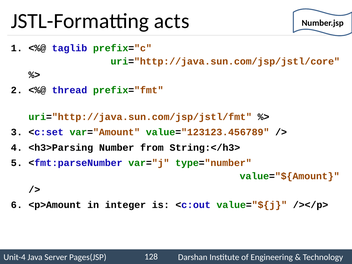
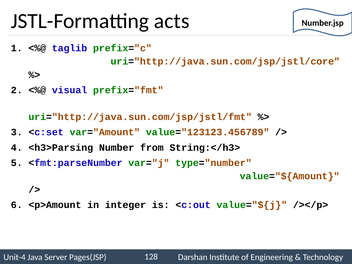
thread: thread -> visual
